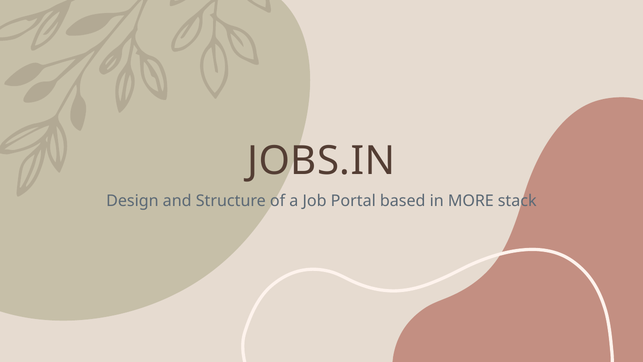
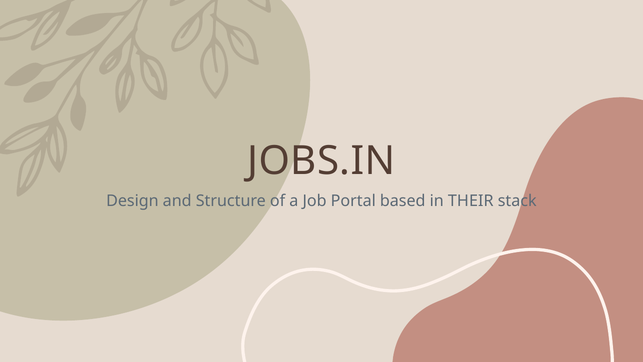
MORE: MORE -> THEIR
